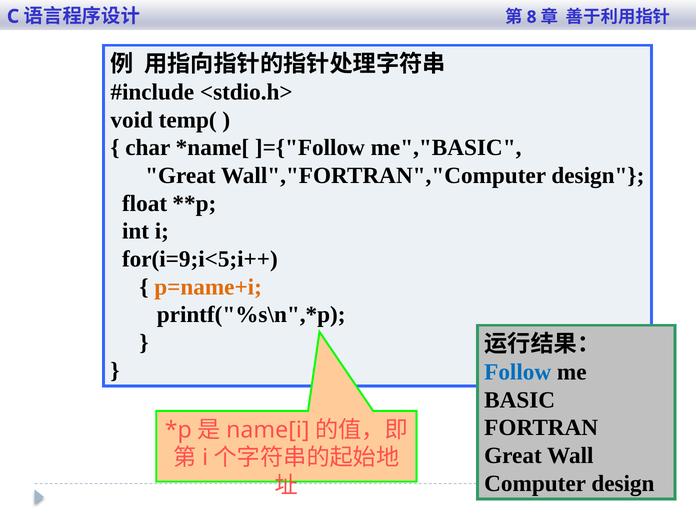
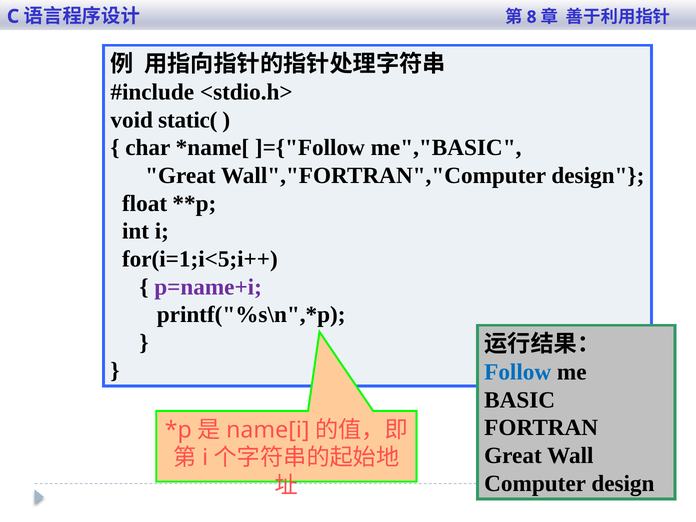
temp(: temp( -> static(
for(i=9;i<5;i++: for(i=9;i<5;i++ -> for(i=1;i<5;i++
p=name+i colour: orange -> purple
